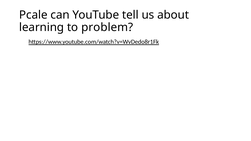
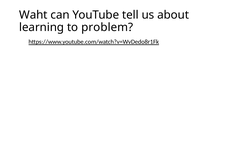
Pcale: Pcale -> Waht
